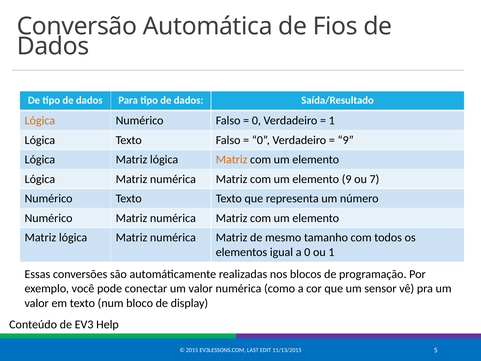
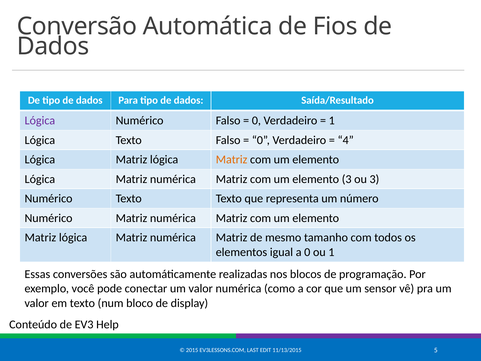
Lógica at (40, 120) colour: orange -> purple
9 at (346, 140): 9 -> 4
elemento 9: 9 -> 3
ou 7: 7 -> 3
